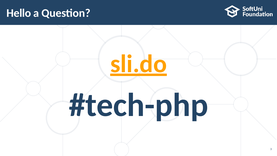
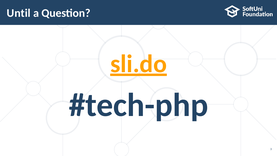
Hello: Hello -> Until
